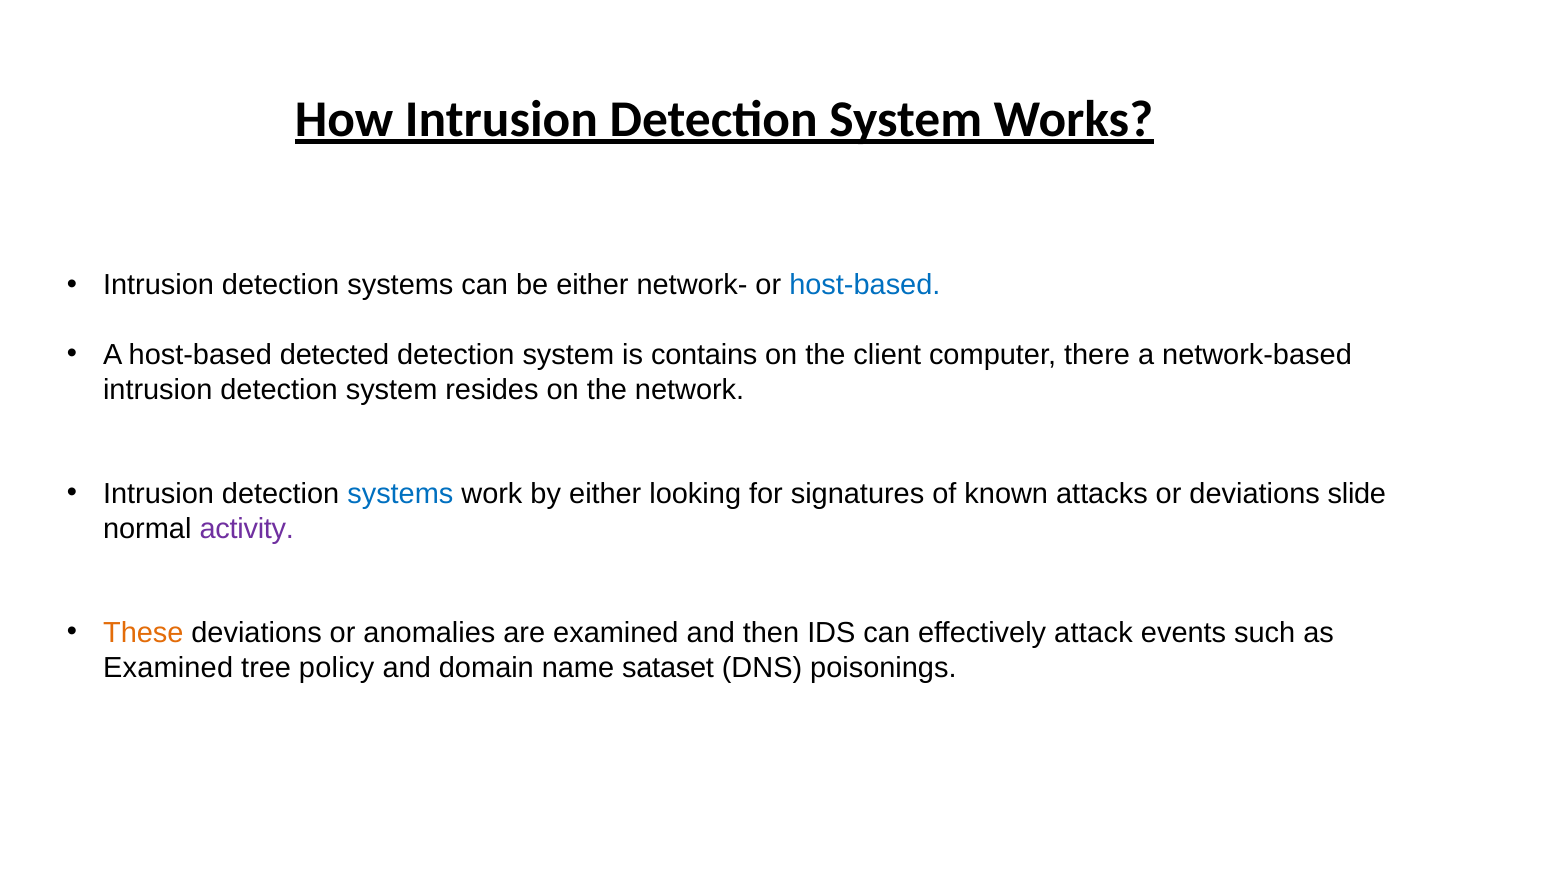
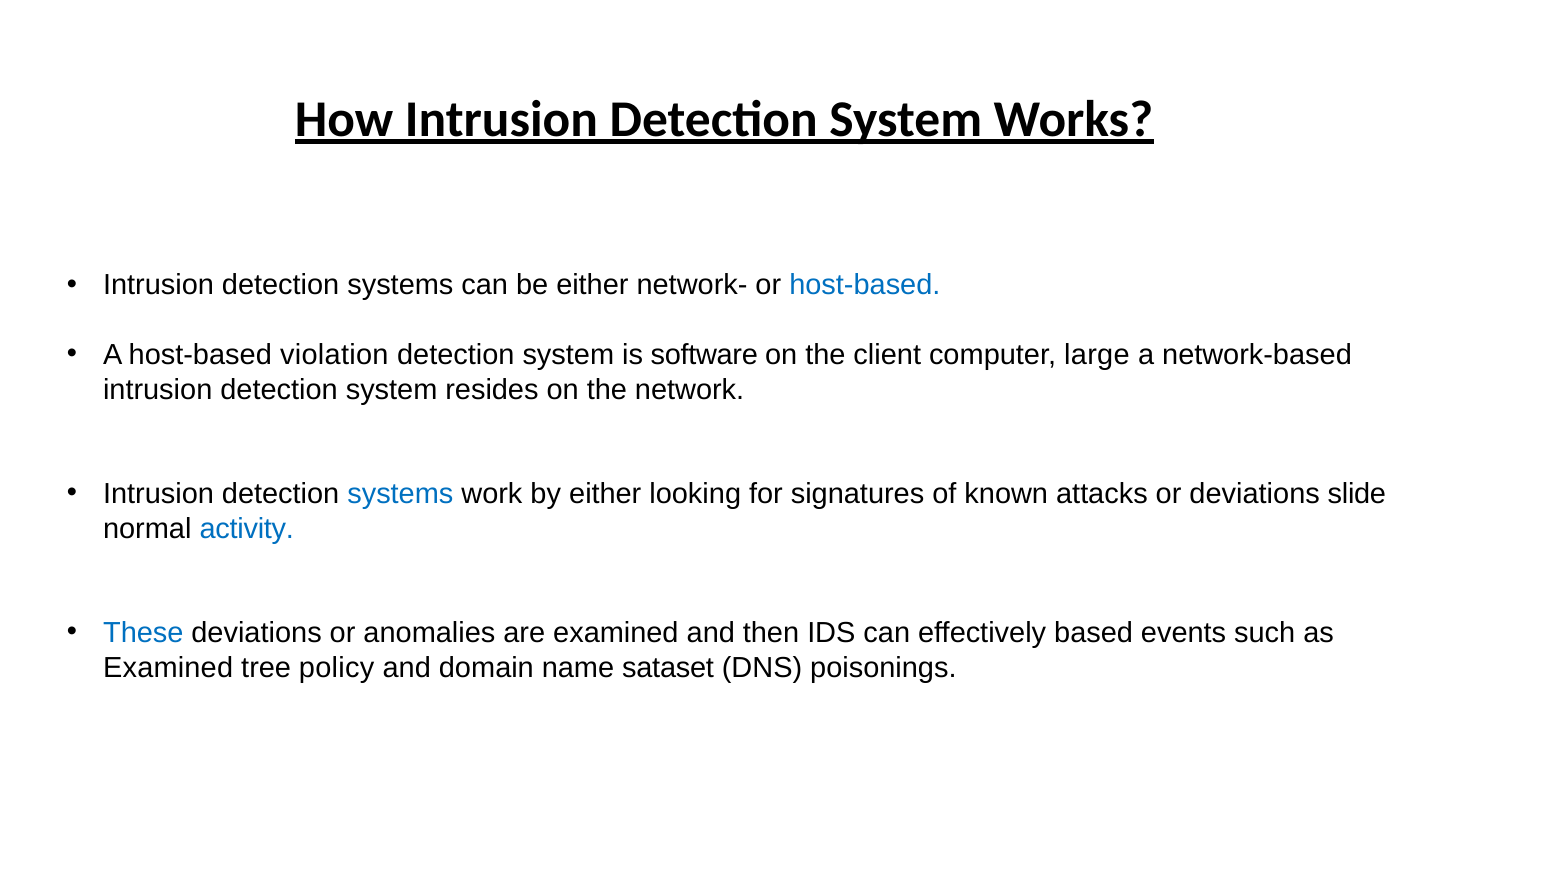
detected: detected -> violation
contains: contains -> software
there: there -> large
activity colour: purple -> blue
These colour: orange -> blue
attack: attack -> based
